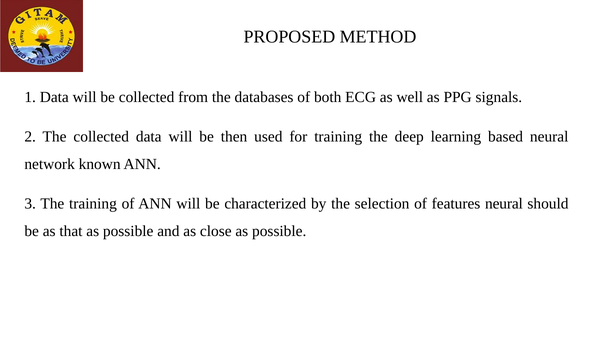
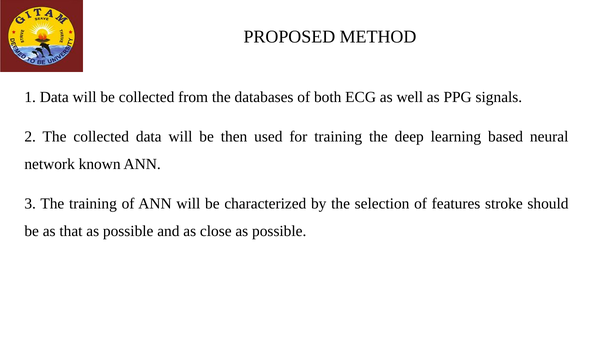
features neural: neural -> stroke
